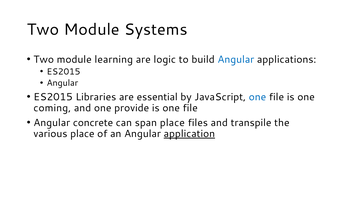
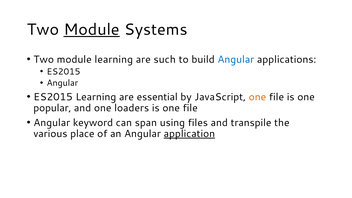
Module at (92, 30) underline: none -> present
logic: logic -> such
ES2015 Libraries: Libraries -> Learning
one at (257, 97) colour: blue -> orange
coming: coming -> popular
provide: provide -> loaders
concrete: concrete -> keyword
span place: place -> using
